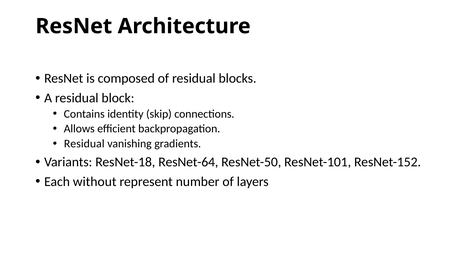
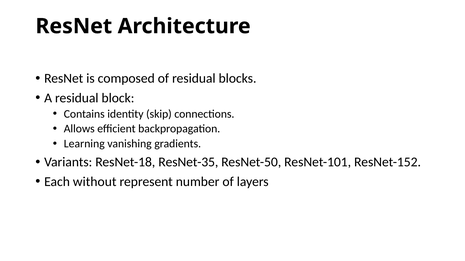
Residual at (84, 144): Residual -> Learning
ResNet-64: ResNet-64 -> ResNet-35
